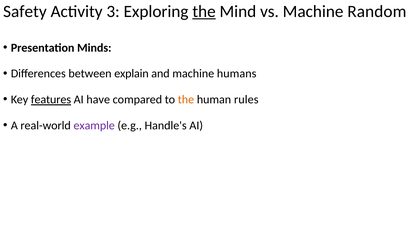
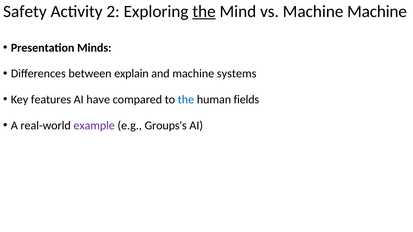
3: 3 -> 2
Machine Random: Random -> Machine
humans: humans -> systems
features underline: present -> none
the at (186, 100) colour: orange -> blue
rules: rules -> fields
Handle's: Handle's -> Groups's
